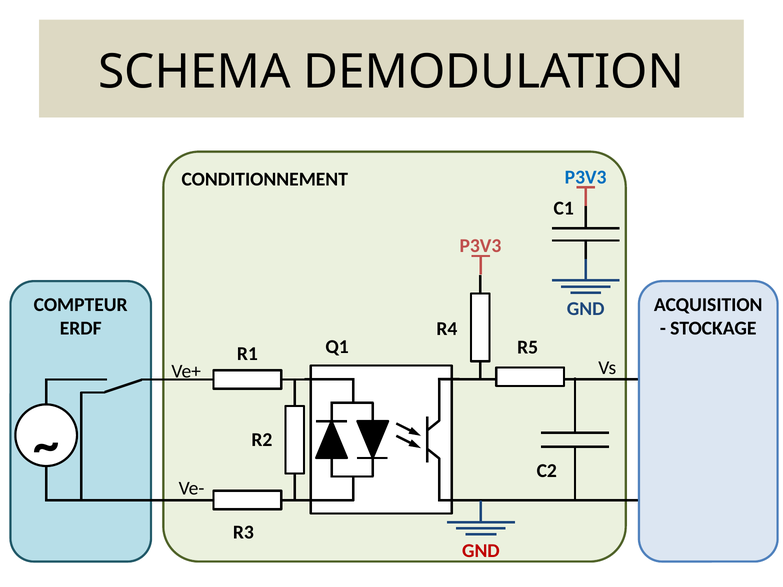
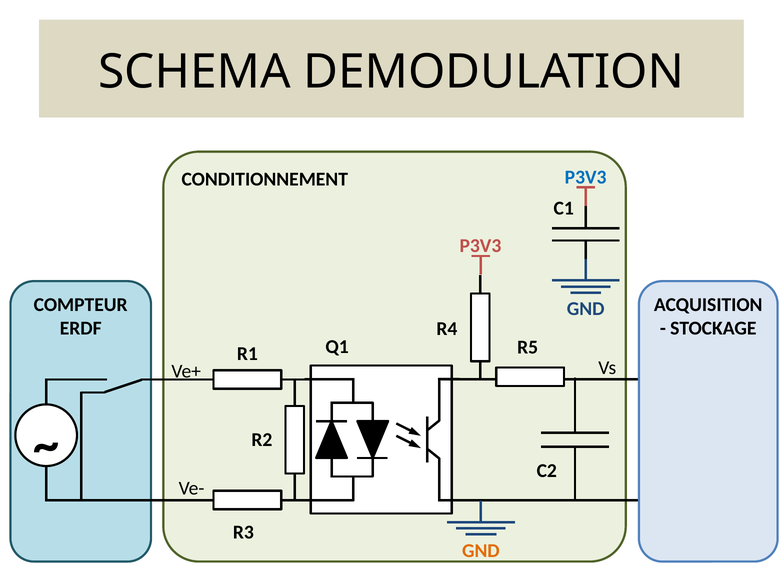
GND at (481, 551) colour: red -> orange
